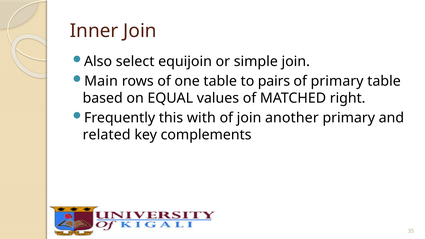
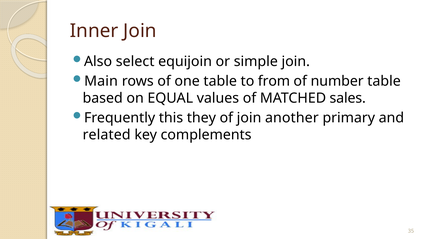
pairs: pairs -> from
of primary: primary -> number
right: right -> sales
with: with -> they
